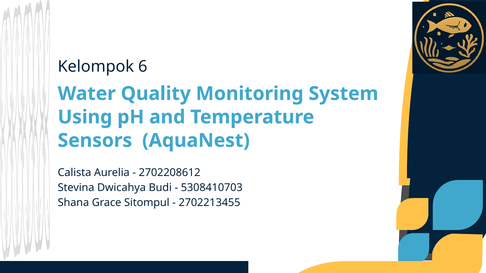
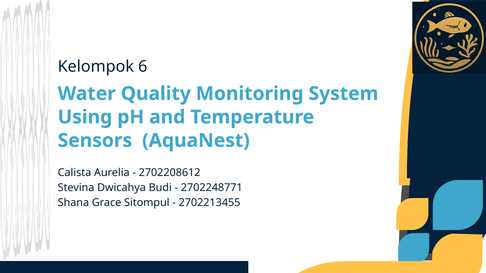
5308410703: 5308410703 -> 2702248771
